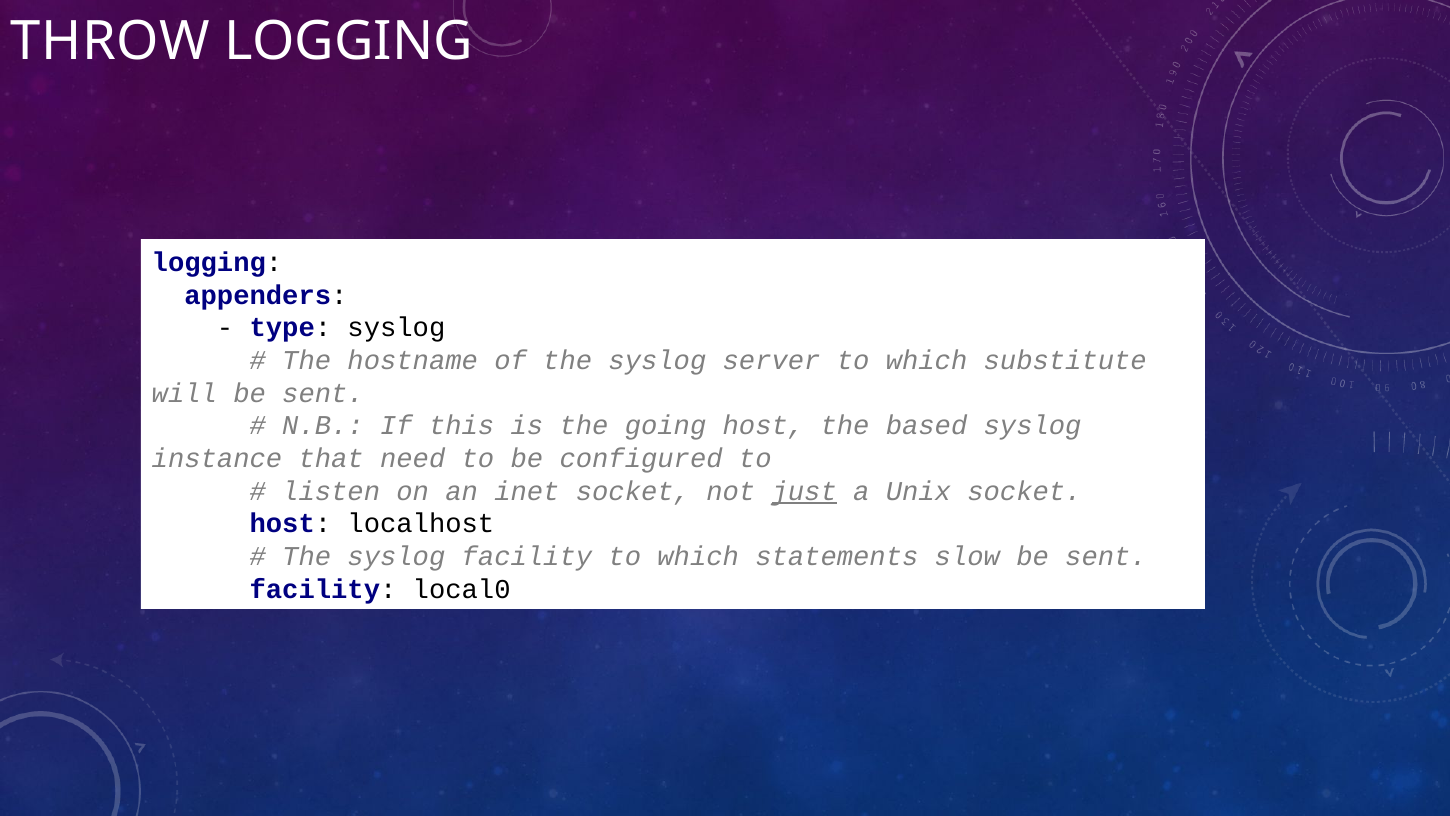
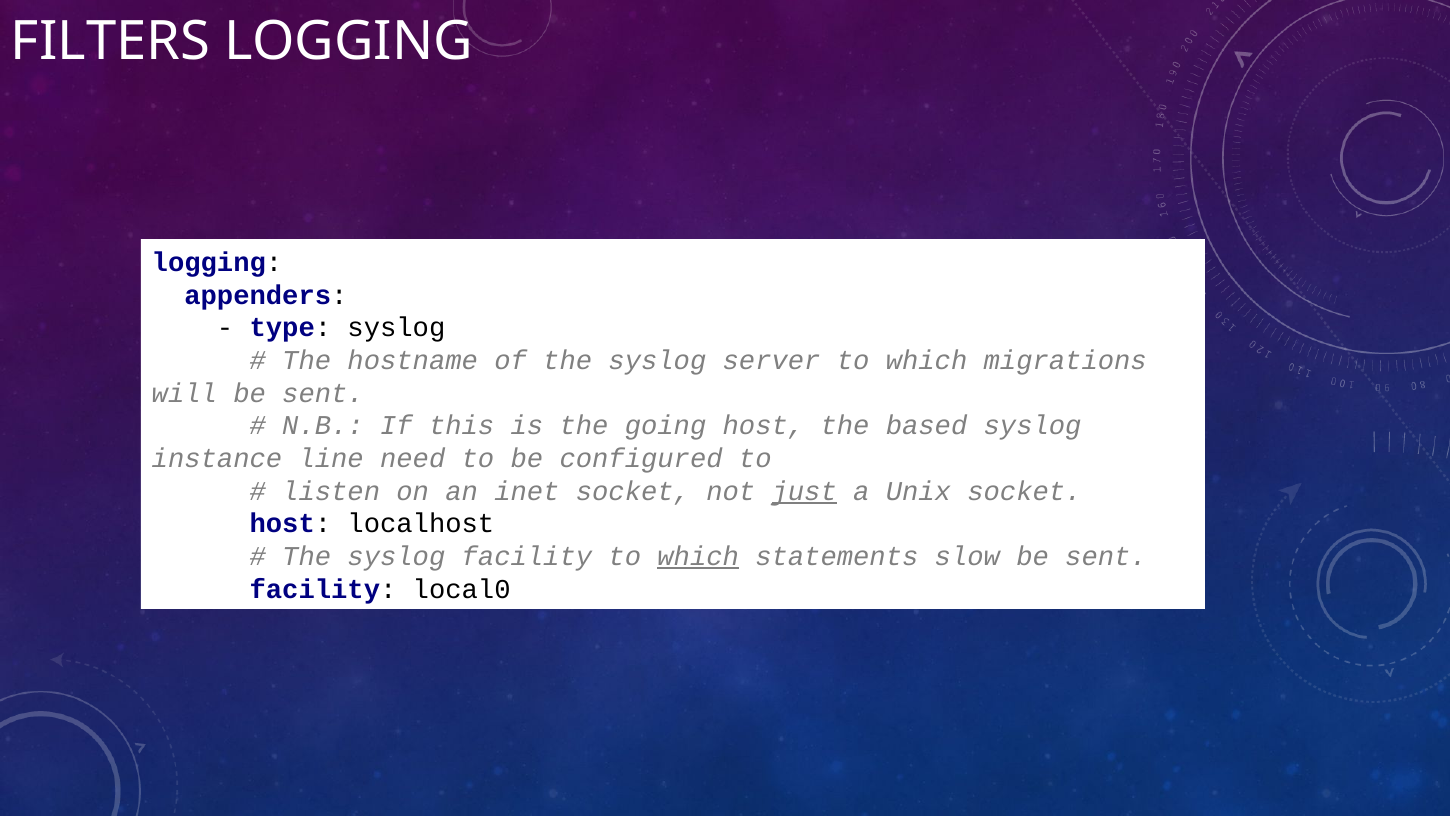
THROW: THROW -> FILTERS
substitute: substitute -> migrations
that: that -> line
which at (698, 556) underline: none -> present
